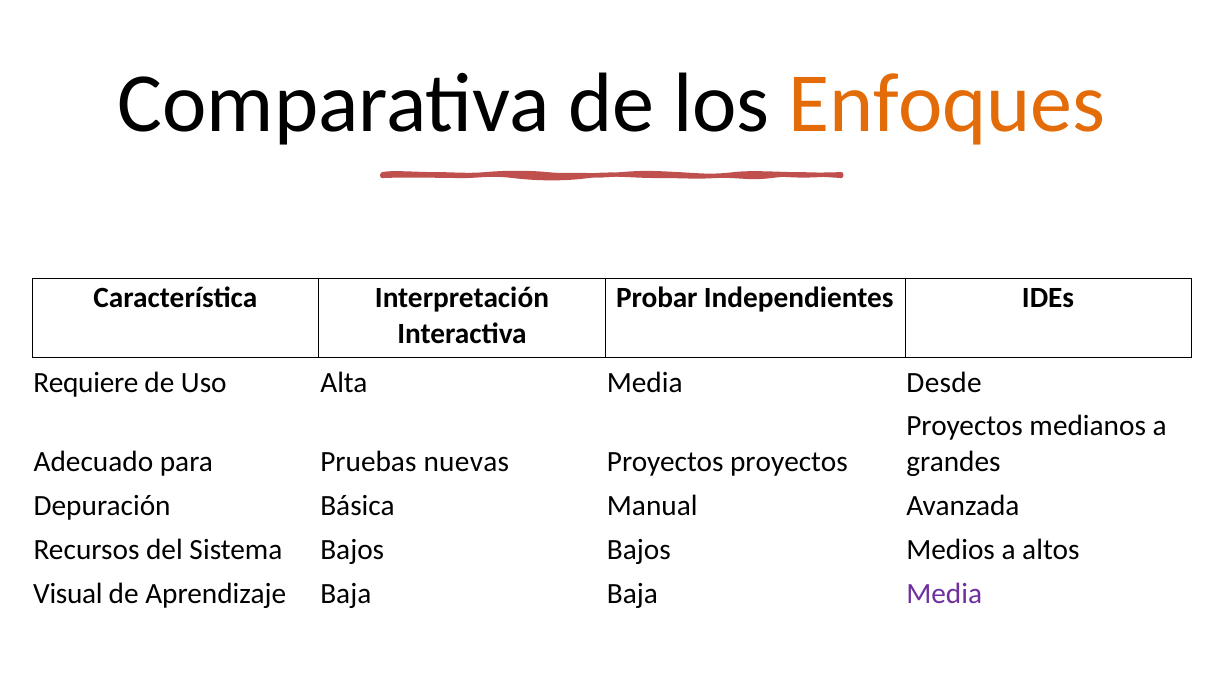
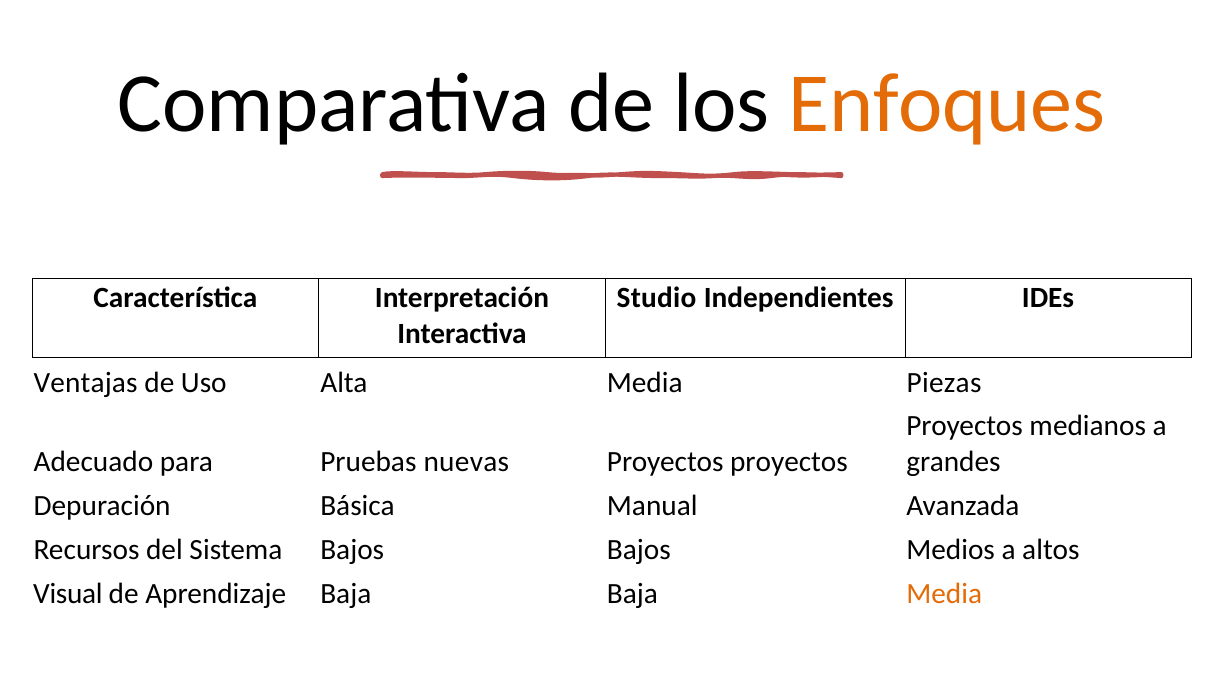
Probar: Probar -> Studio
Requiere: Requiere -> Ventajas
Desde: Desde -> Piezas
Media at (944, 593) colour: purple -> orange
